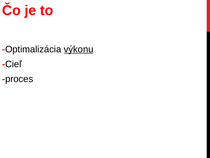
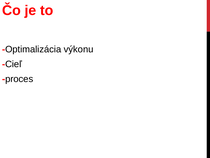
výkonu underline: present -> none
